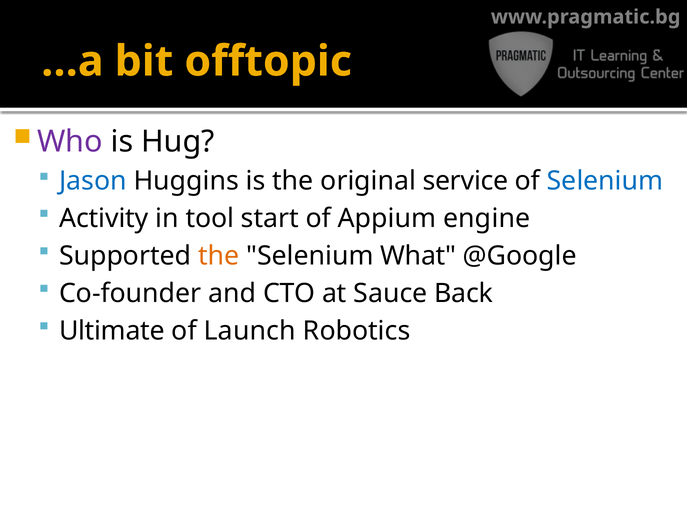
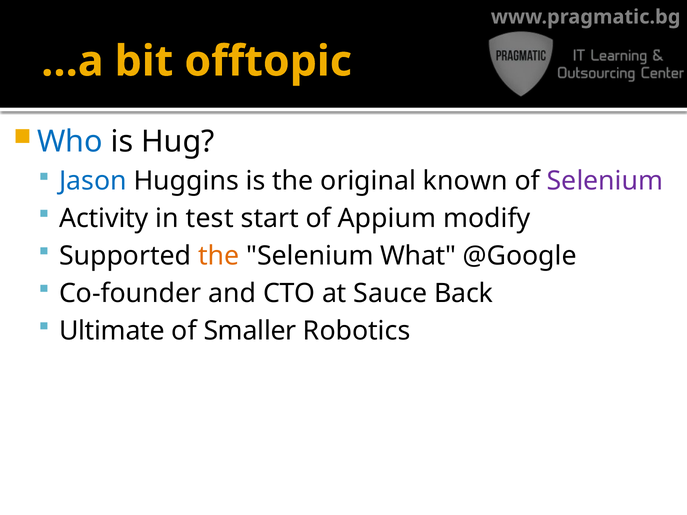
Who colour: purple -> blue
service: service -> known
Selenium at (605, 181) colour: blue -> purple
tool: tool -> test
engine: engine -> modify
Launch: Launch -> Smaller
